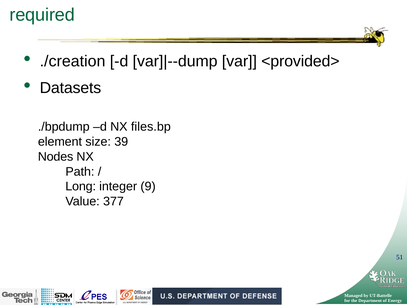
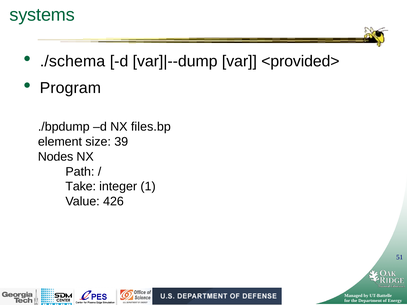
required: required -> systems
./creation: ./creation -> ./schema
Datasets: Datasets -> Program
Long: Long -> Take
9: 9 -> 1
377: 377 -> 426
